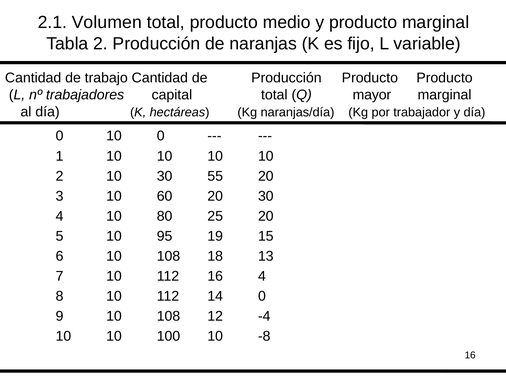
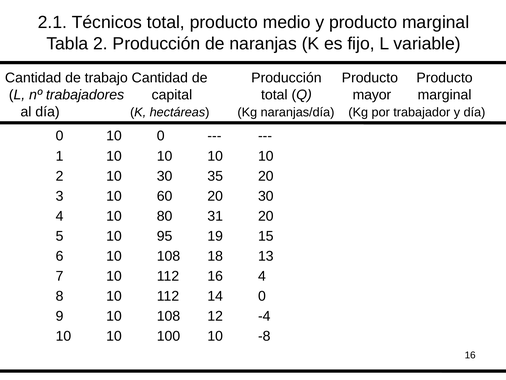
Volumen: Volumen -> Técnicos
55: 55 -> 35
25: 25 -> 31
